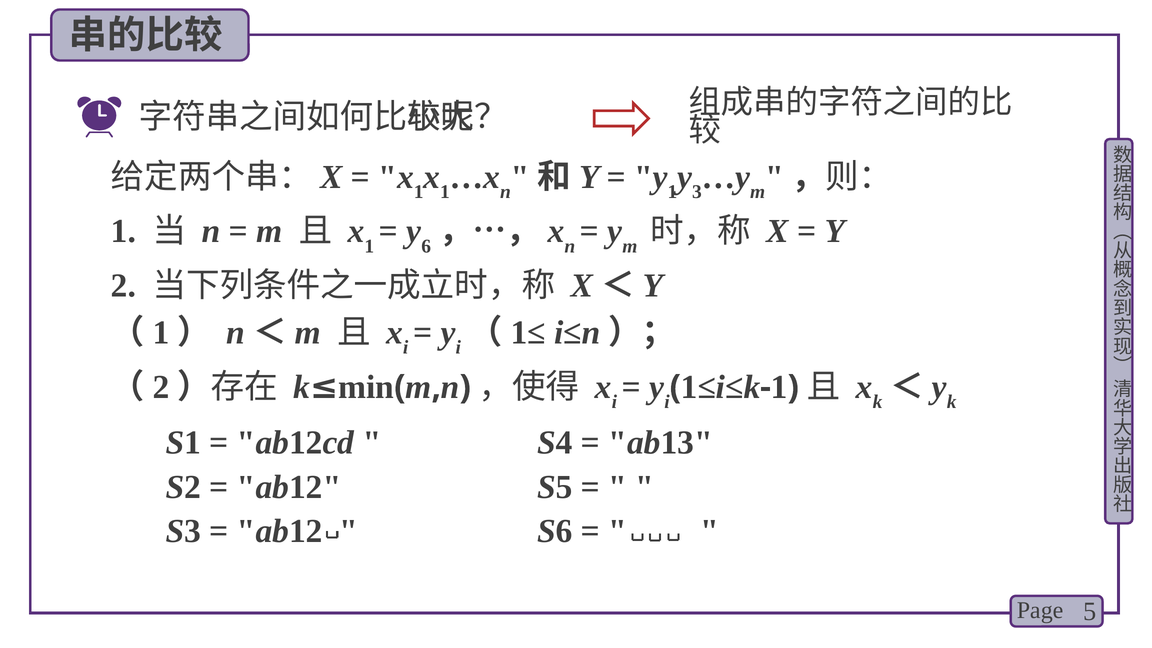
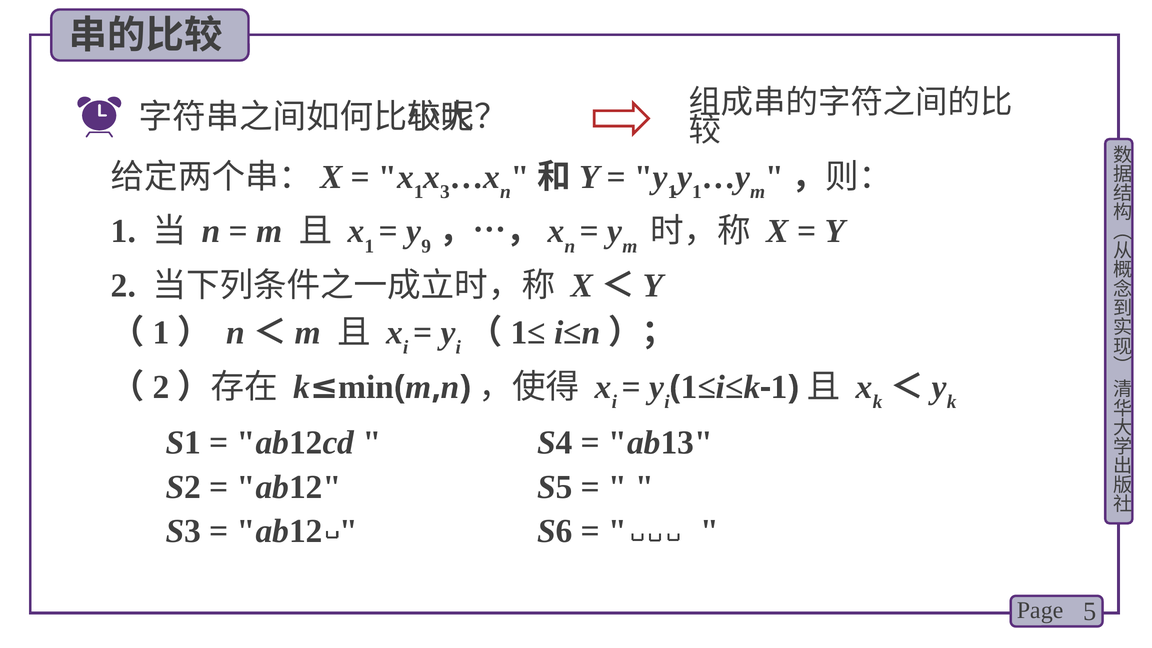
1 x 1: 1 -> 3
1 y 3: 3 -> 1
6: 6 -> 9
